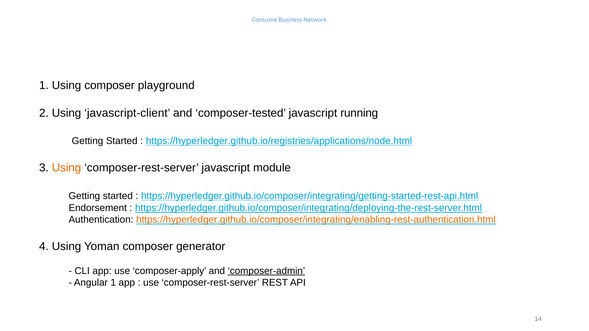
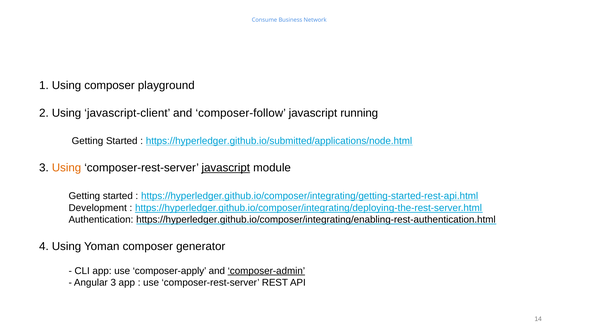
composer-tested: composer-tested -> composer-follow
https://hyperledger.github.io/registries/applications/node.html: https://hyperledger.github.io/registries/applications/node.html -> https://hyperledger.github.io/submitted/applications/node.html
javascript at (226, 168) underline: none -> present
Endorsement: Endorsement -> Development
https://hyperledger.github.io/composer/integrating/enabling-rest-authentication.html colour: orange -> black
Angular 1: 1 -> 3
